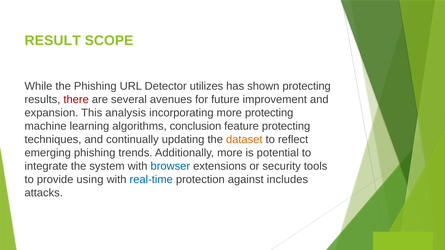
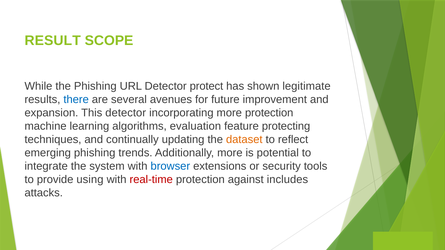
utilizes: utilizes -> protect
shown protecting: protecting -> legitimate
there colour: red -> blue
This analysis: analysis -> detector
more protecting: protecting -> protection
conclusion: conclusion -> evaluation
real-time colour: blue -> red
